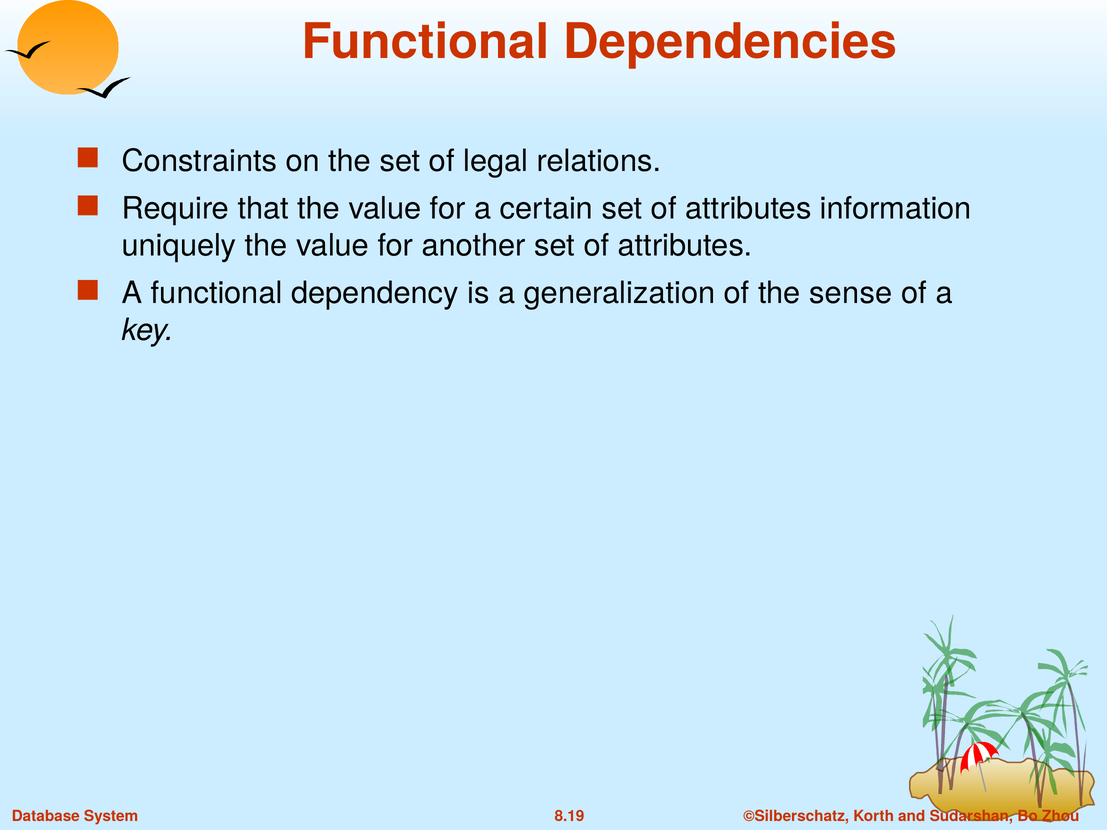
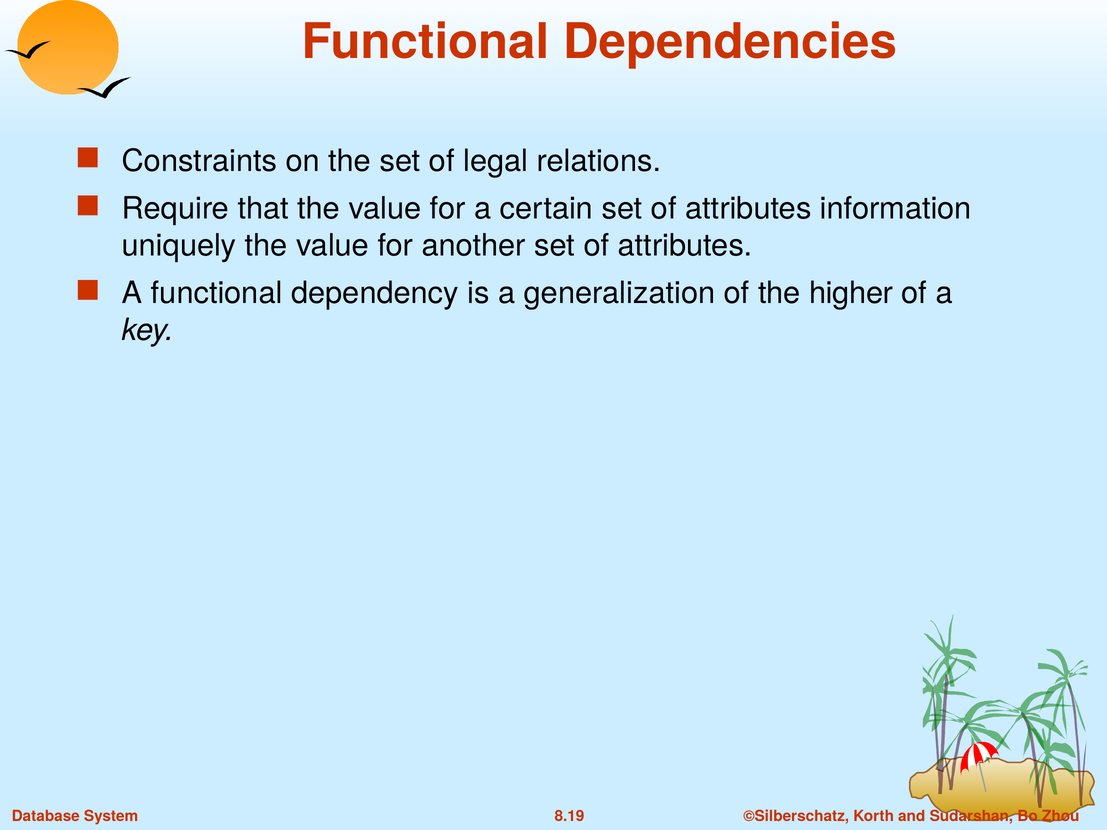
sense: sense -> higher
